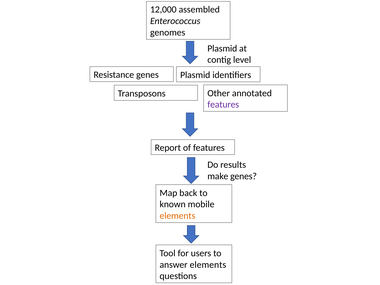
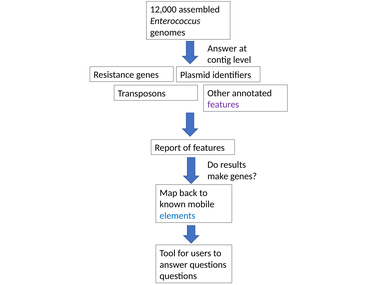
Plasmid at (222, 48): Plasmid -> Answer
elements at (177, 216) colour: orange -> blue
answer elements: elements -> questions
